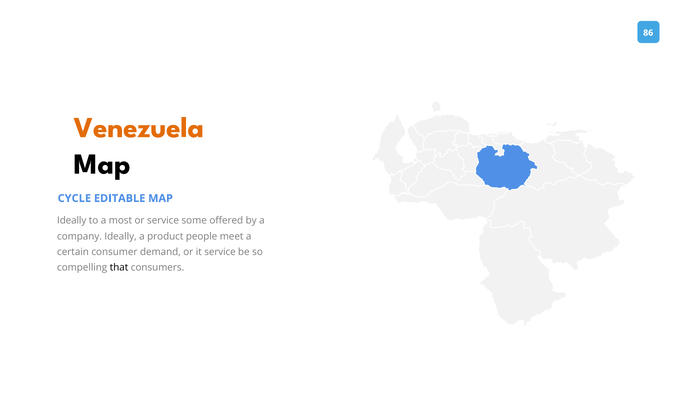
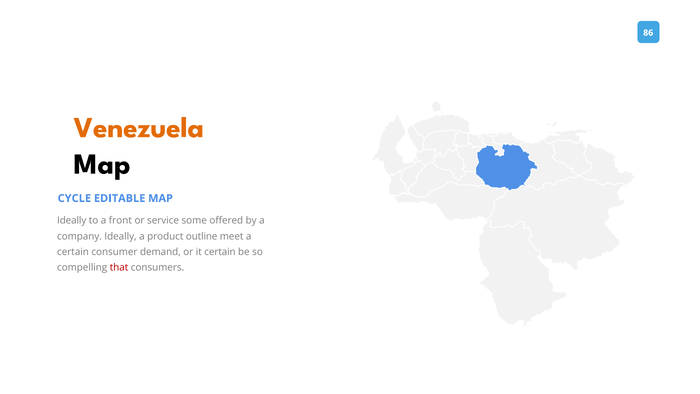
most: most -> front
people: people -> outline
it service: service -> certain
that colour: black -> red
